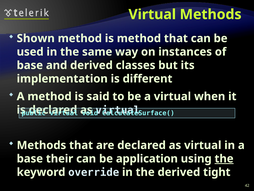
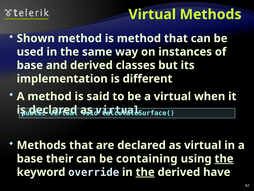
application: application -> containing
the at (145, 172) underline: none -> present
tight: tight -> have
